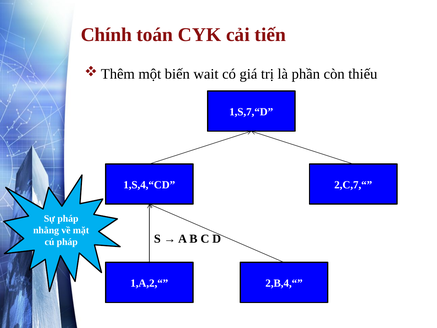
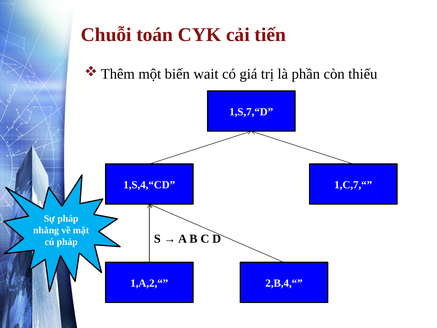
Chính: Chính -> Chuỗi
2,C,7,“: 2,C,7,“ -> 1,C,7,“
